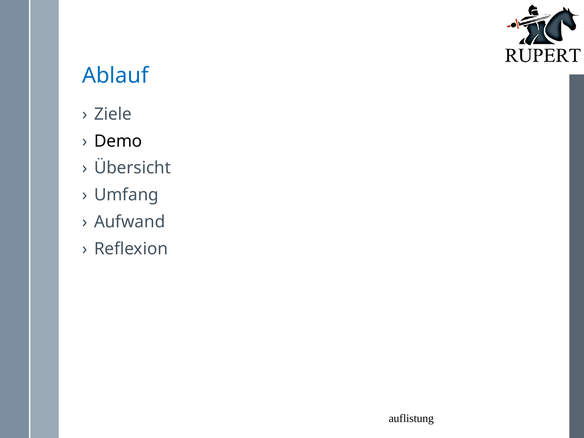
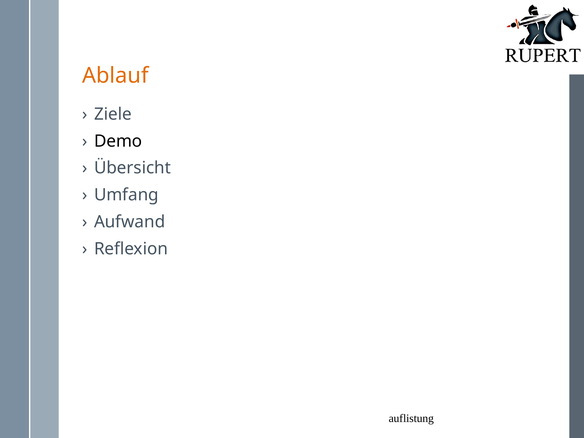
Ablauf colour: blue -> orange
